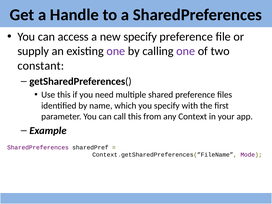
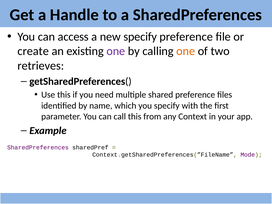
supply: supply -> create
one at (186, 51) colour: purple -> orange
constant: constant -> retrieves
